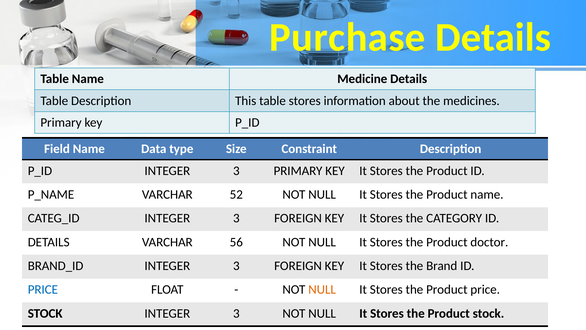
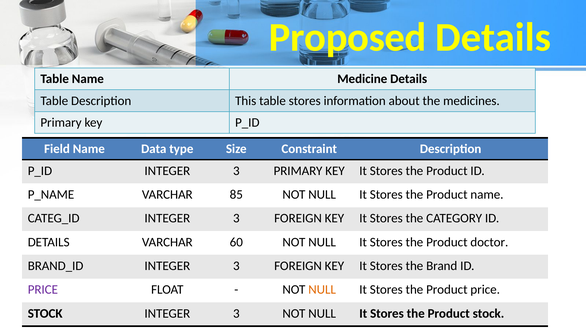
Purchase: Purchase -> Proposed
52: 52 -> 85
56: 56 -> 60
PRICE at (43, 289) colour: blue -> purple
